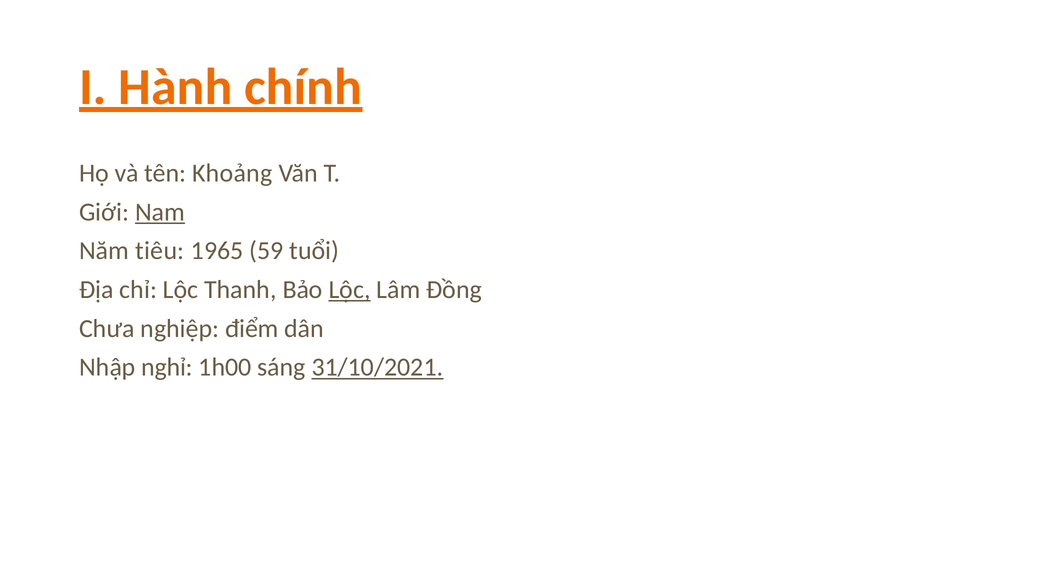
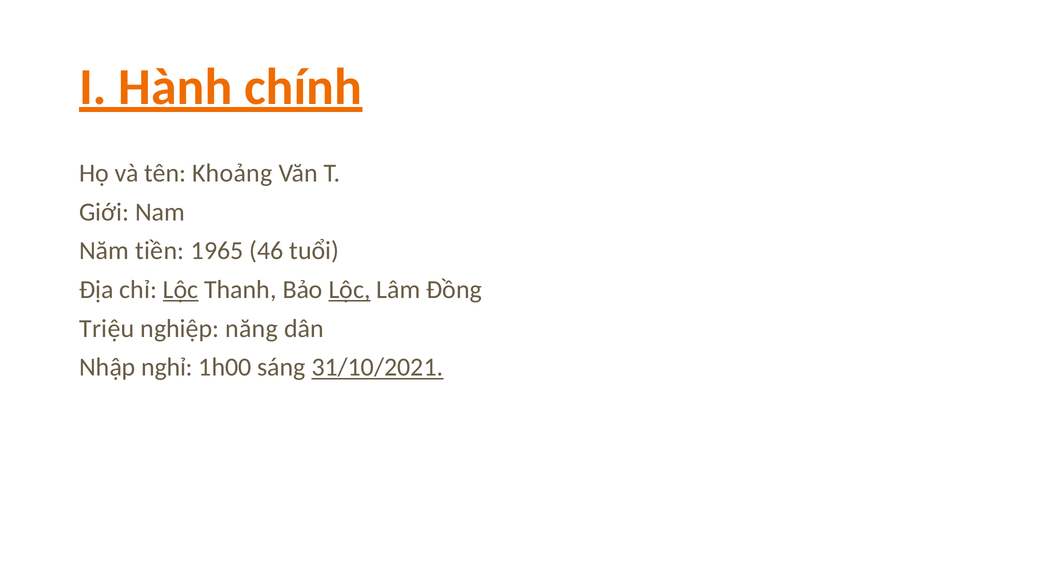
Nam underline: present -> none
tiêu: tiêu -> tiền
59: 59 -> 46
Lộc at (181, 290) underline: none -> present
Chưa: Chưa -> Triệu
điểm: điểm -> năng
